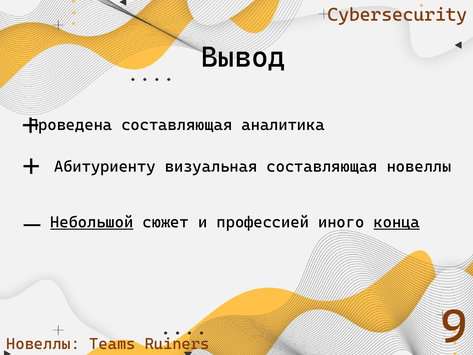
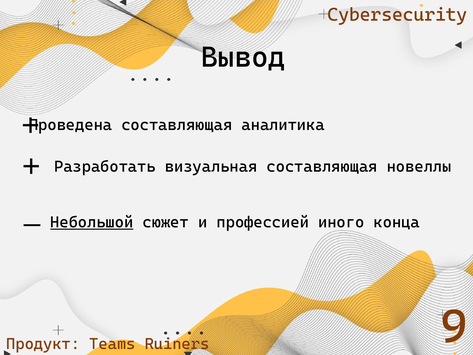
Абитуриенту: Абитуриенту -> Разработать
конца underline: present -> none
Новеллы at (43, 344): Новеллы -> Продукт
